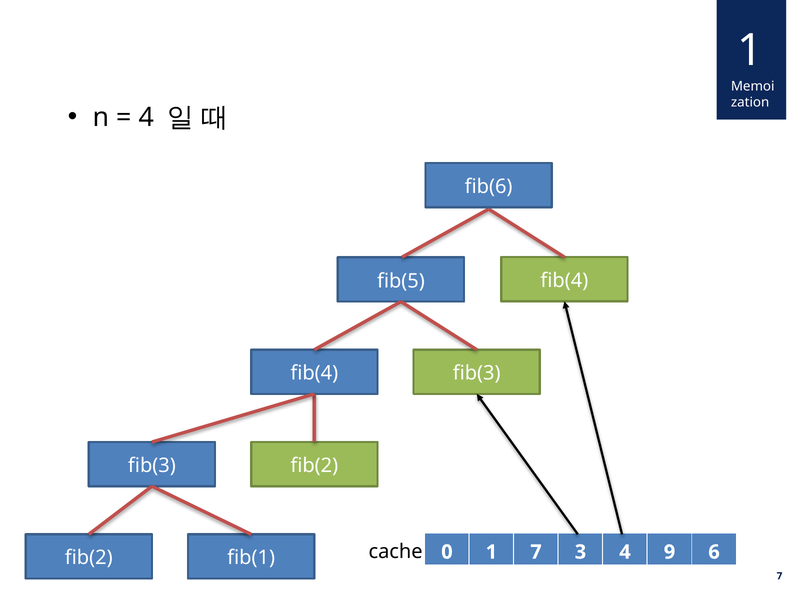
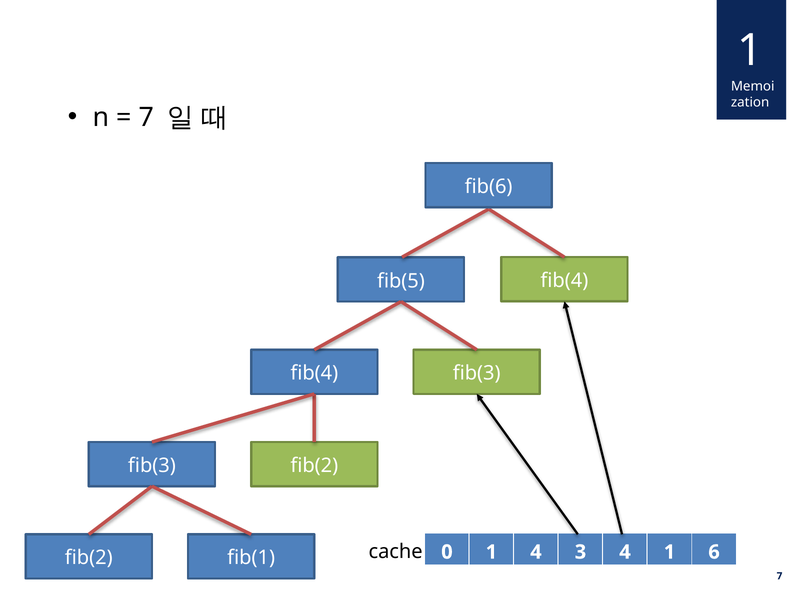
4 at (146, 117): 4 -> 7
1 7: 7 -> 4
4 9: 9 -> 1
